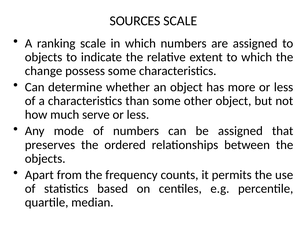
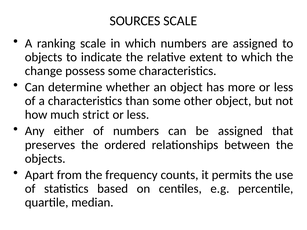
serve: serve -> strict
mode: mode -> either
